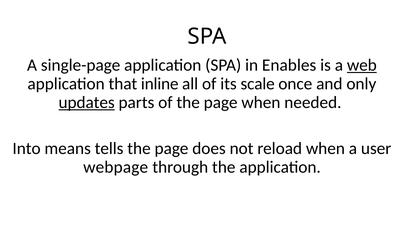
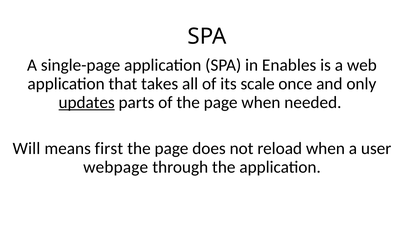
web underline: present -> none
inline: inline -> takes
Into: Into -> Will
tells: tells -> first
